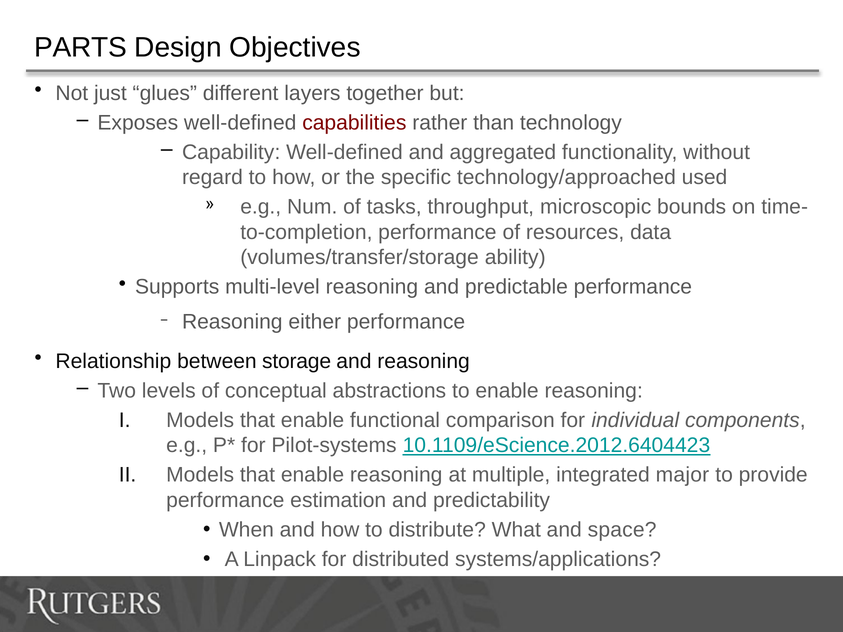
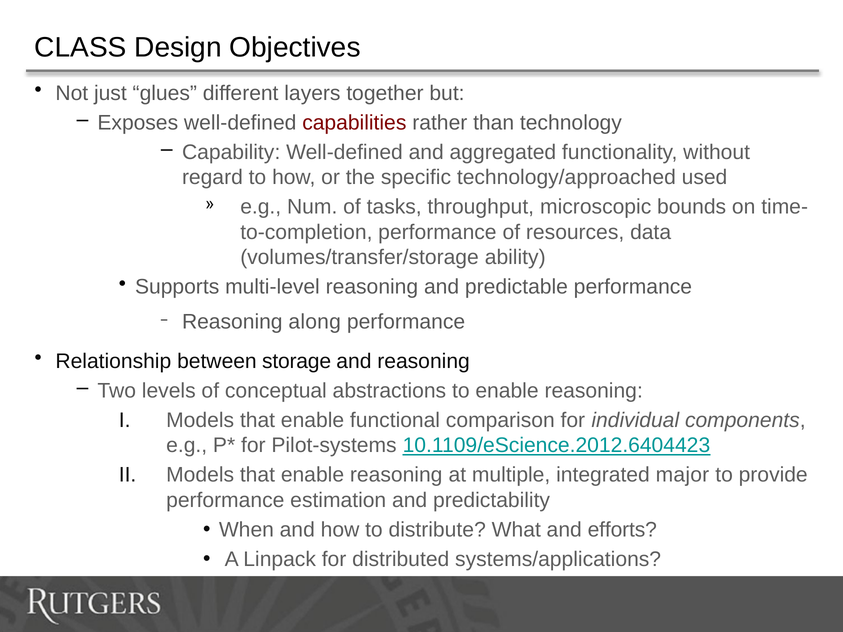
PARTS: PARTS -> CLASS
either: either -> along
space: space -> efforts
